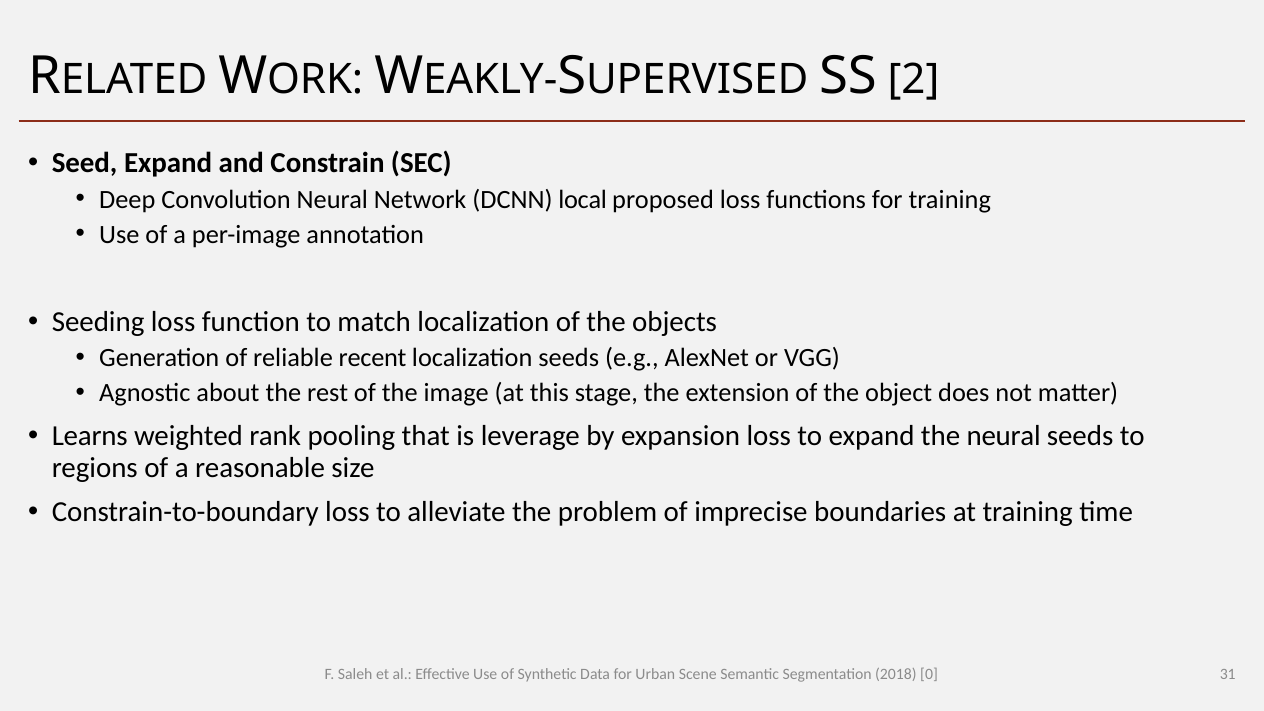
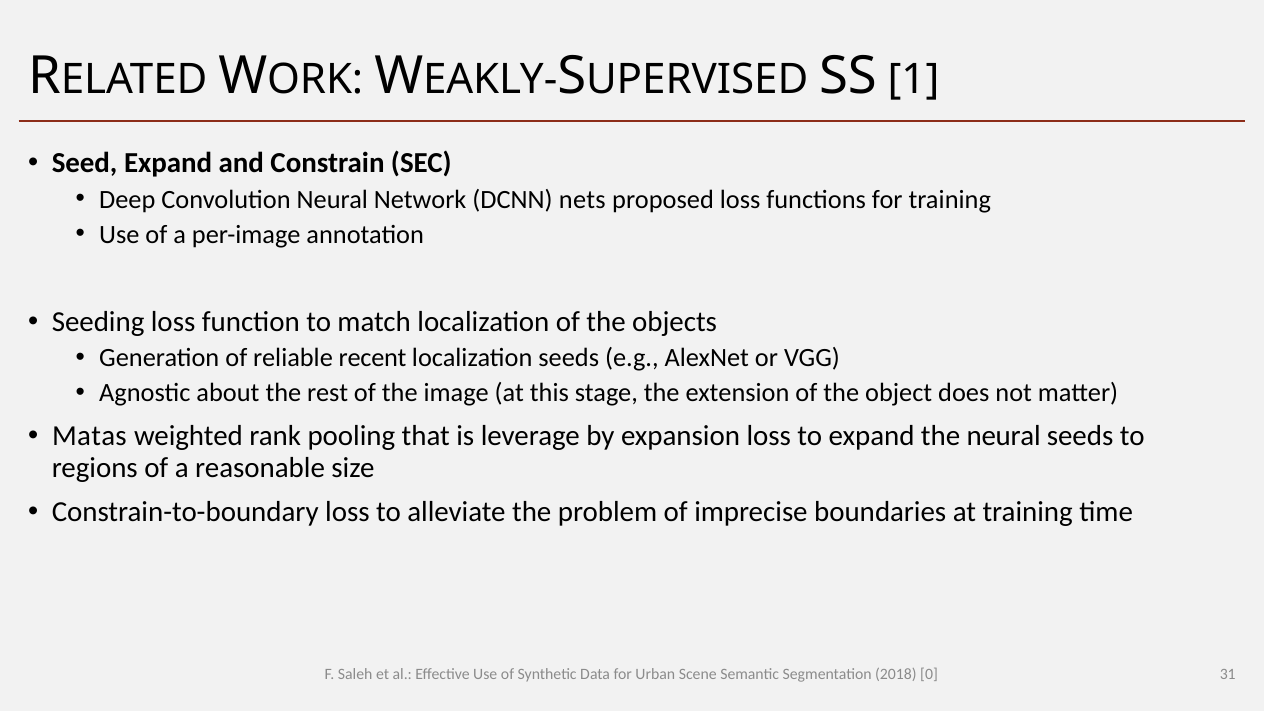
2: 2 -> 1
local: local -> nets
Learns: Learns -> Matas
